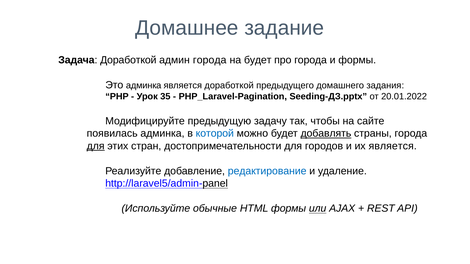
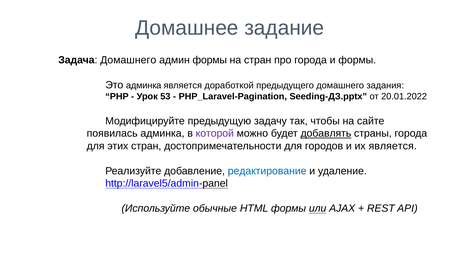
Задача Доработкой: Доработкой -> Домашнего
админ города: города -> формы
на будет: будет -> стран
35: 35 -> 53
которой colour: blue -> purple
для at (96, 146) underline: present -> none
